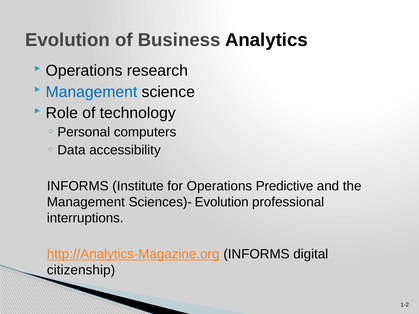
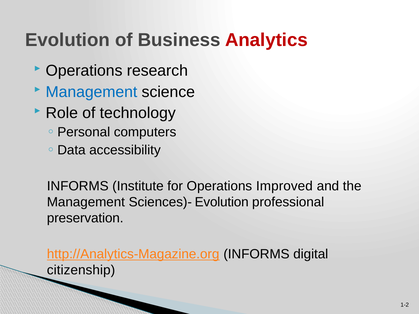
Analytics colour: black -> red
Predictive: Predictive -> Improved
interruptions: interruptions -> preservation
